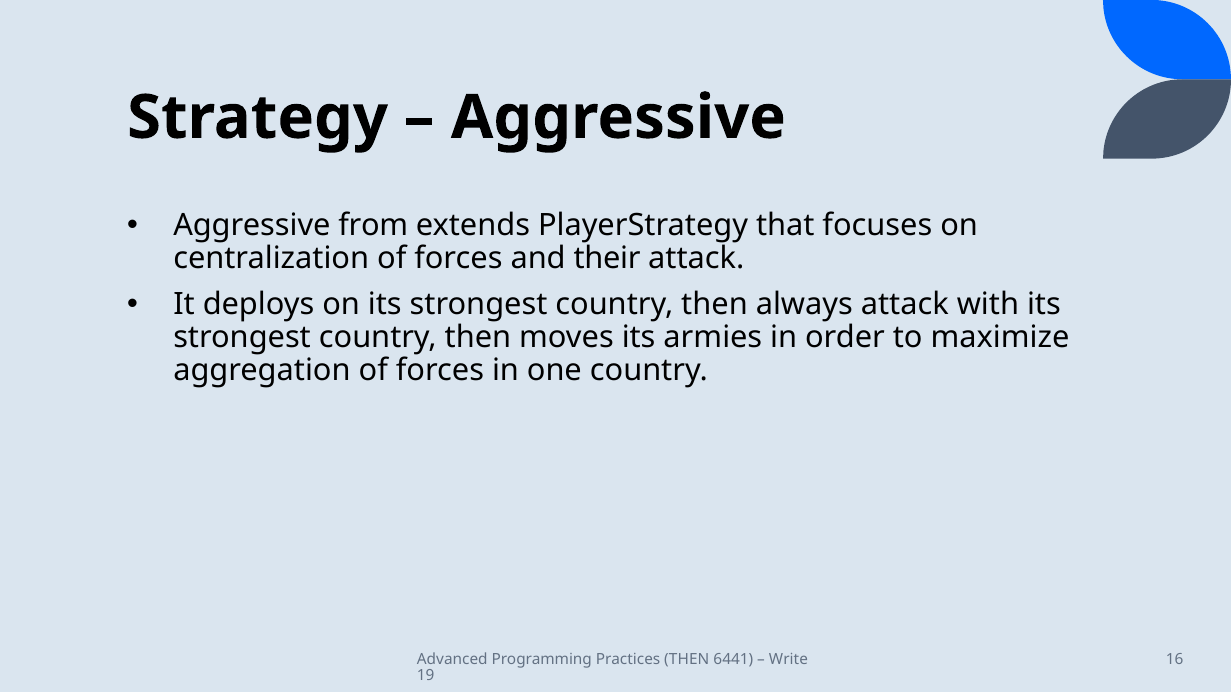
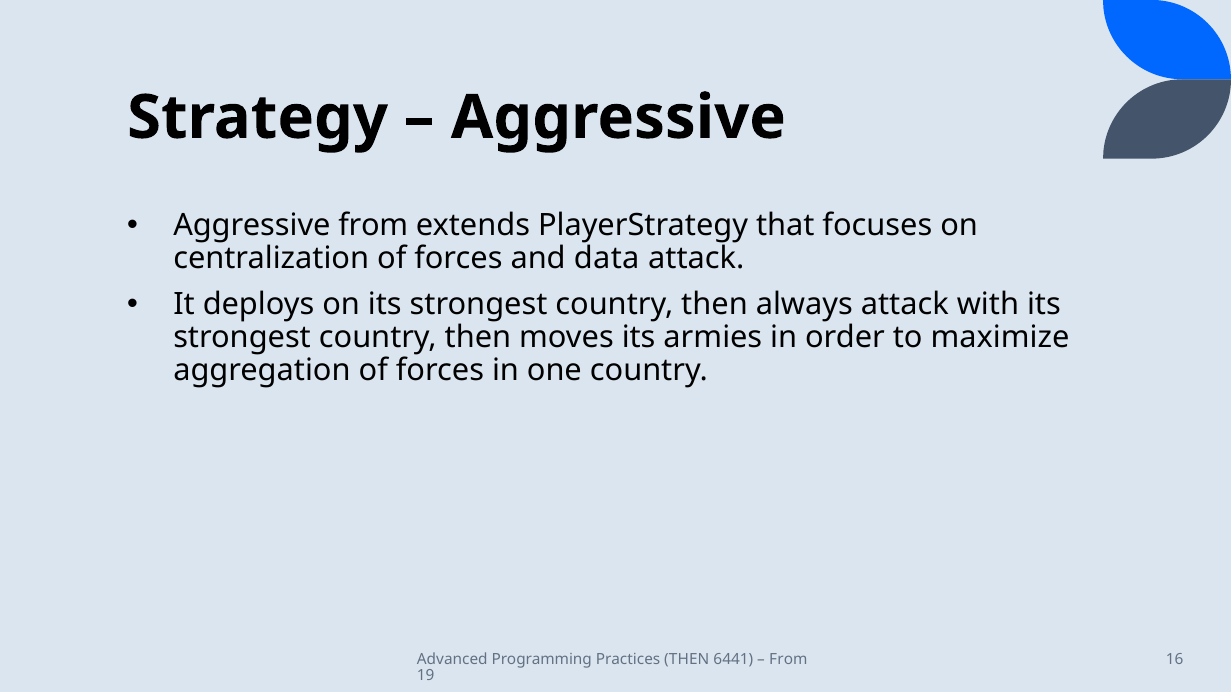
their: their -> data
Write at (788, 660): Write -> From
